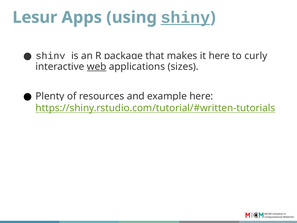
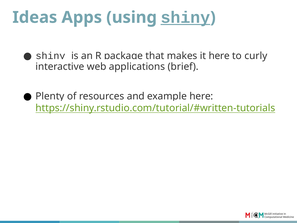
Lesur: Lesur -> Ideas
web underline: present -> none
sizes: sizes -> brief
